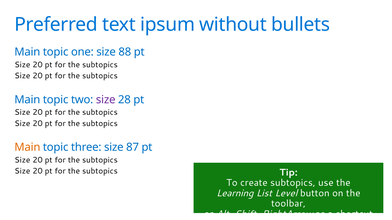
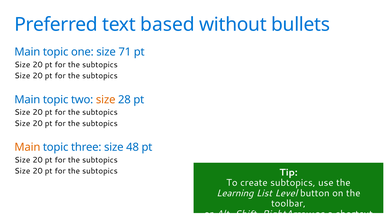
ipsum: ipsum -> based
88: 88 -> 71
size at (106, 100) colour: purple -> orange
87: 87 -> 48
